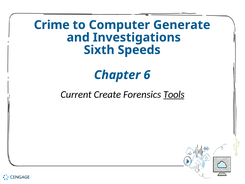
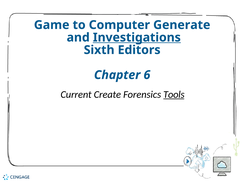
Crime: Crime -> Game
Investigations underline: none -> present
Speeds: Speeds -> Editors
